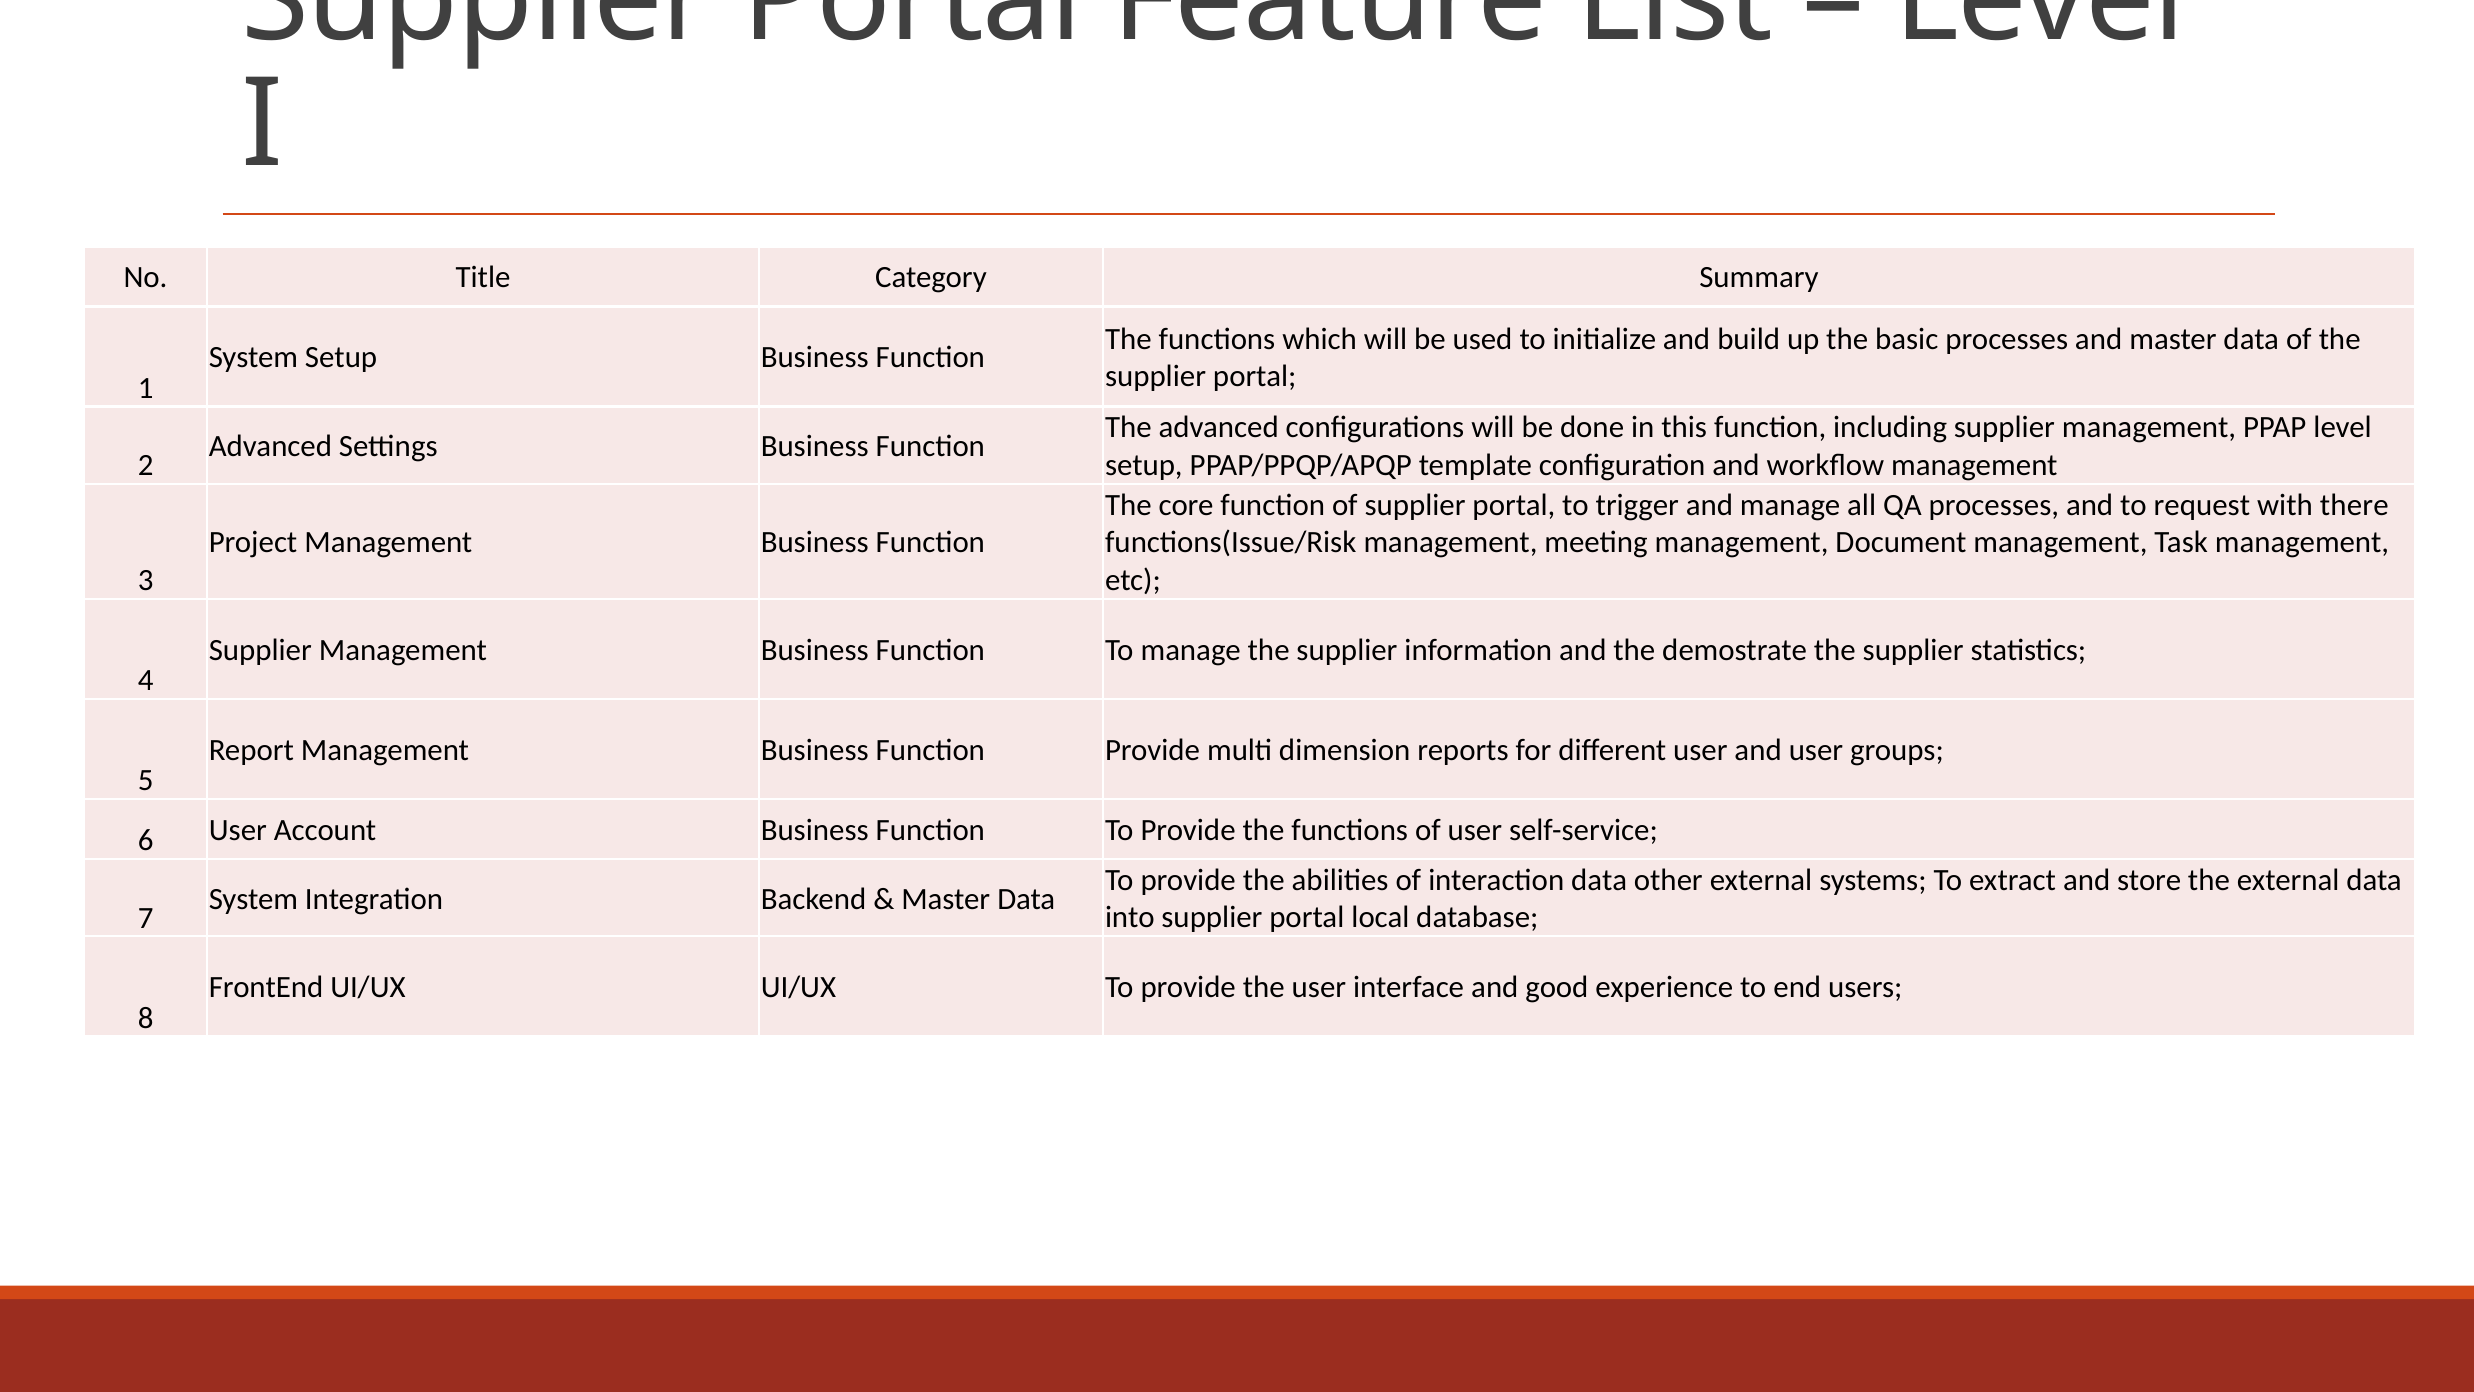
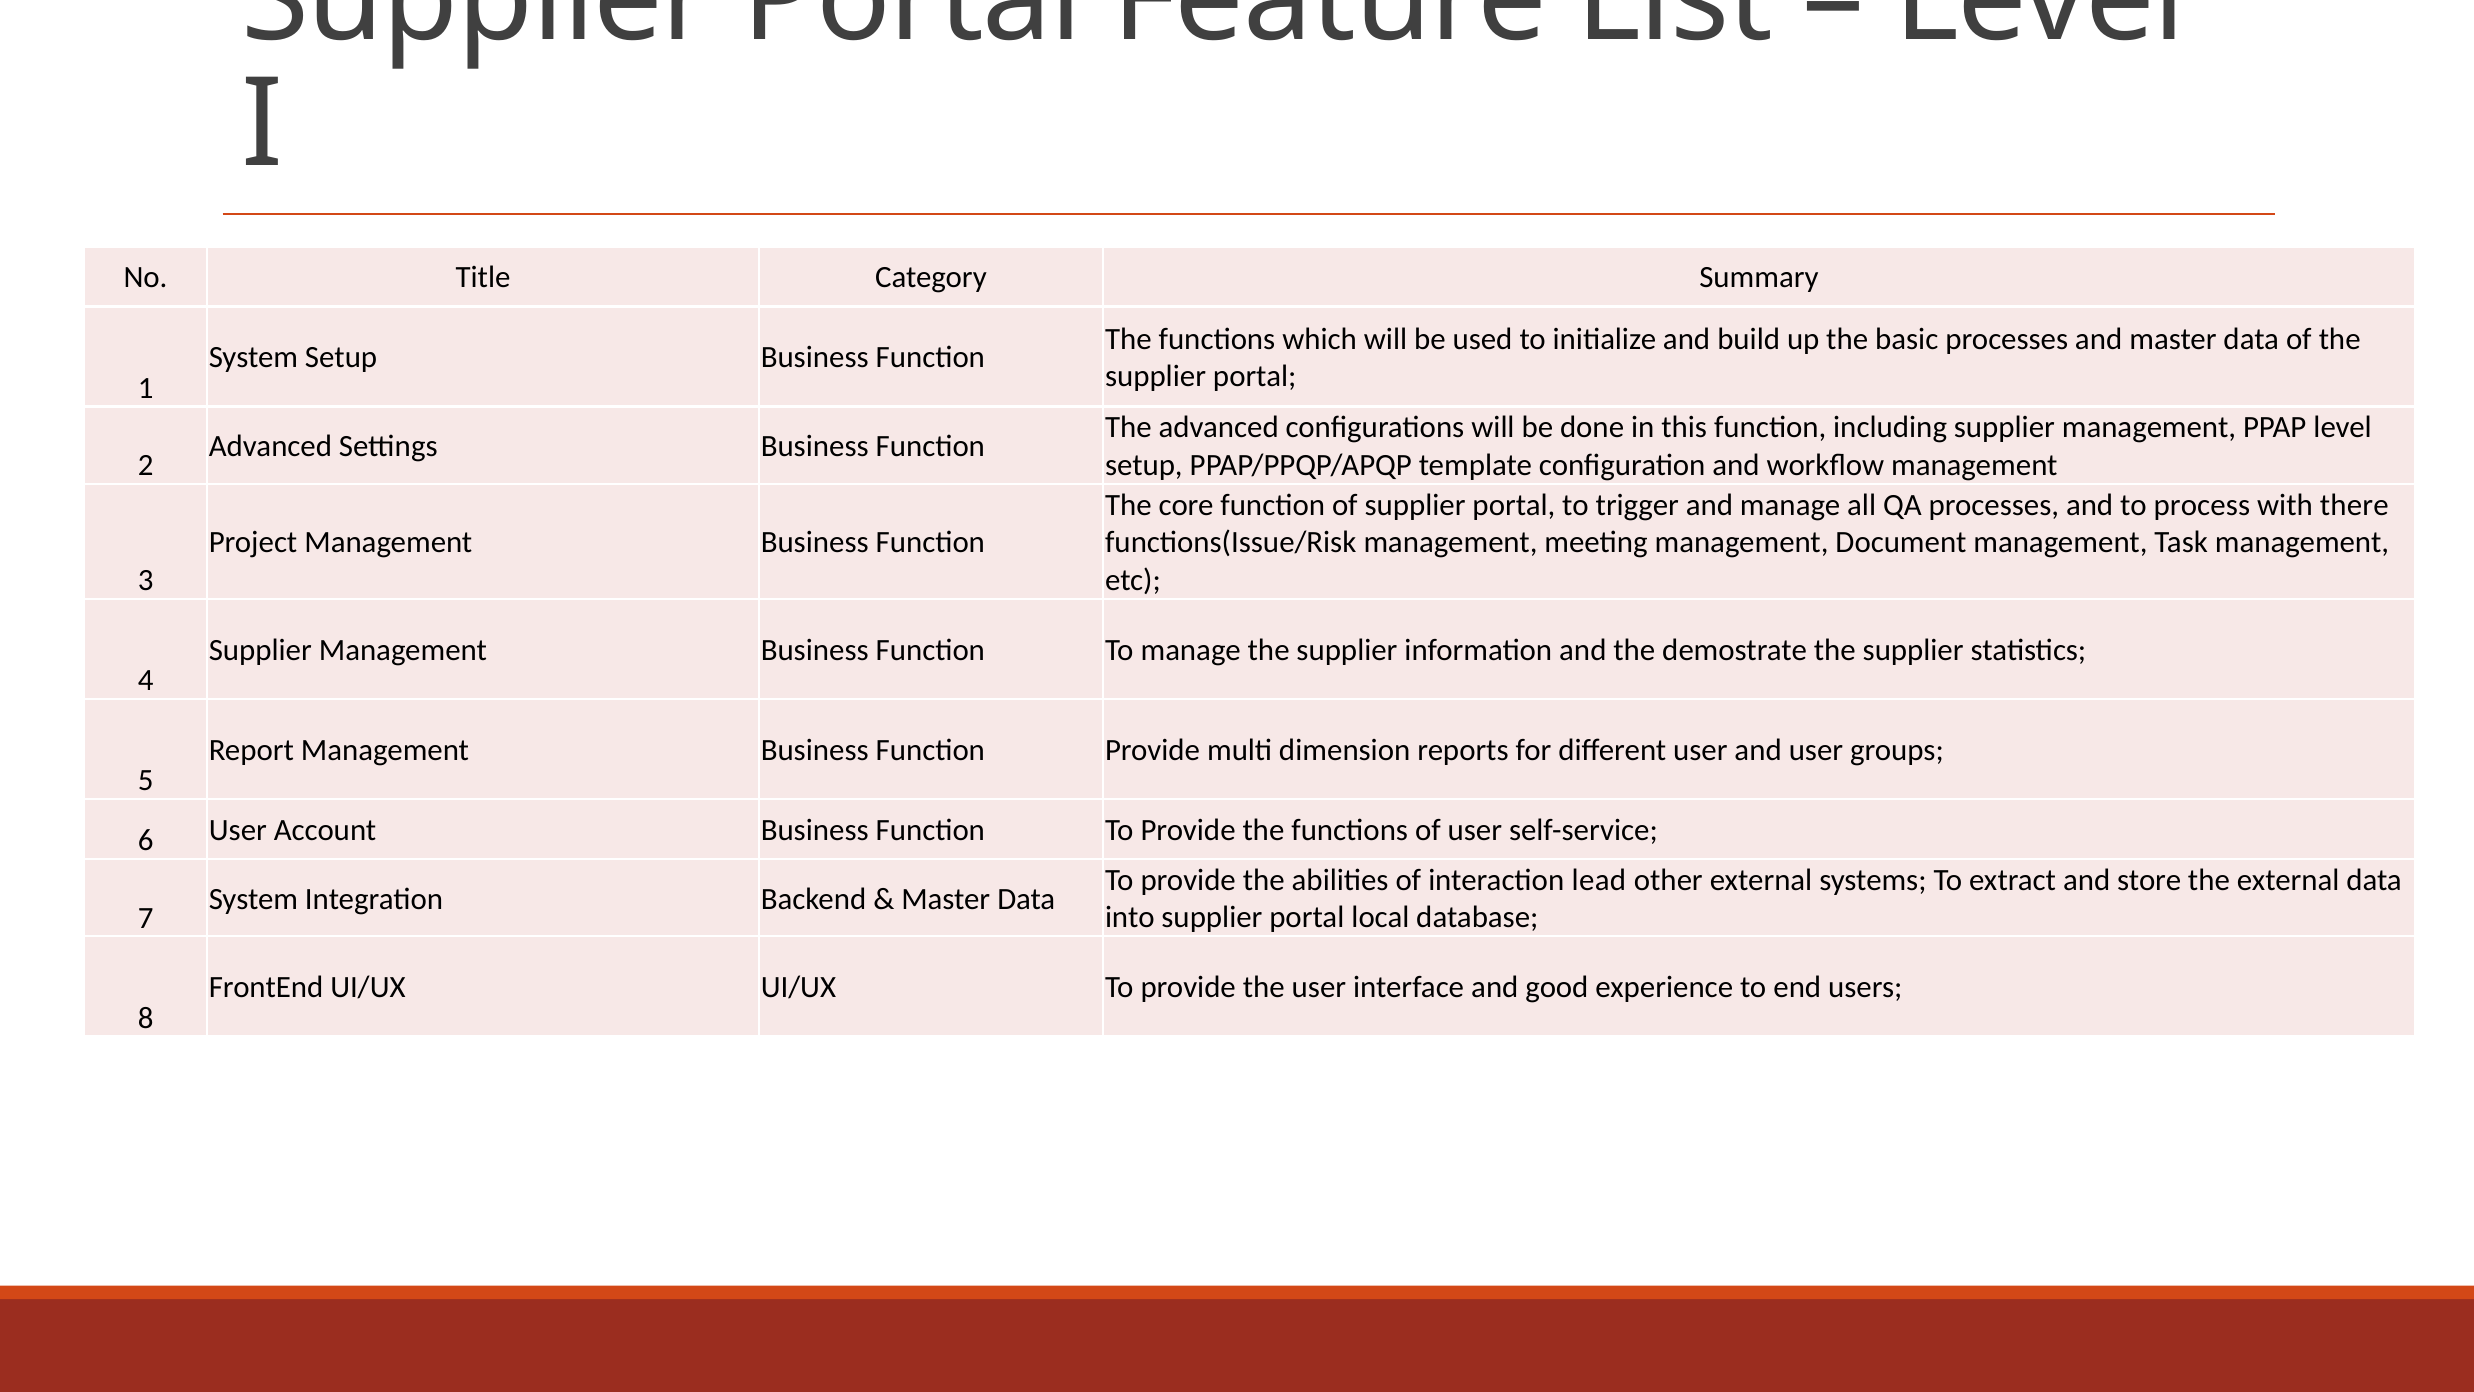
request: request -> process
interaction data: data -> lead
